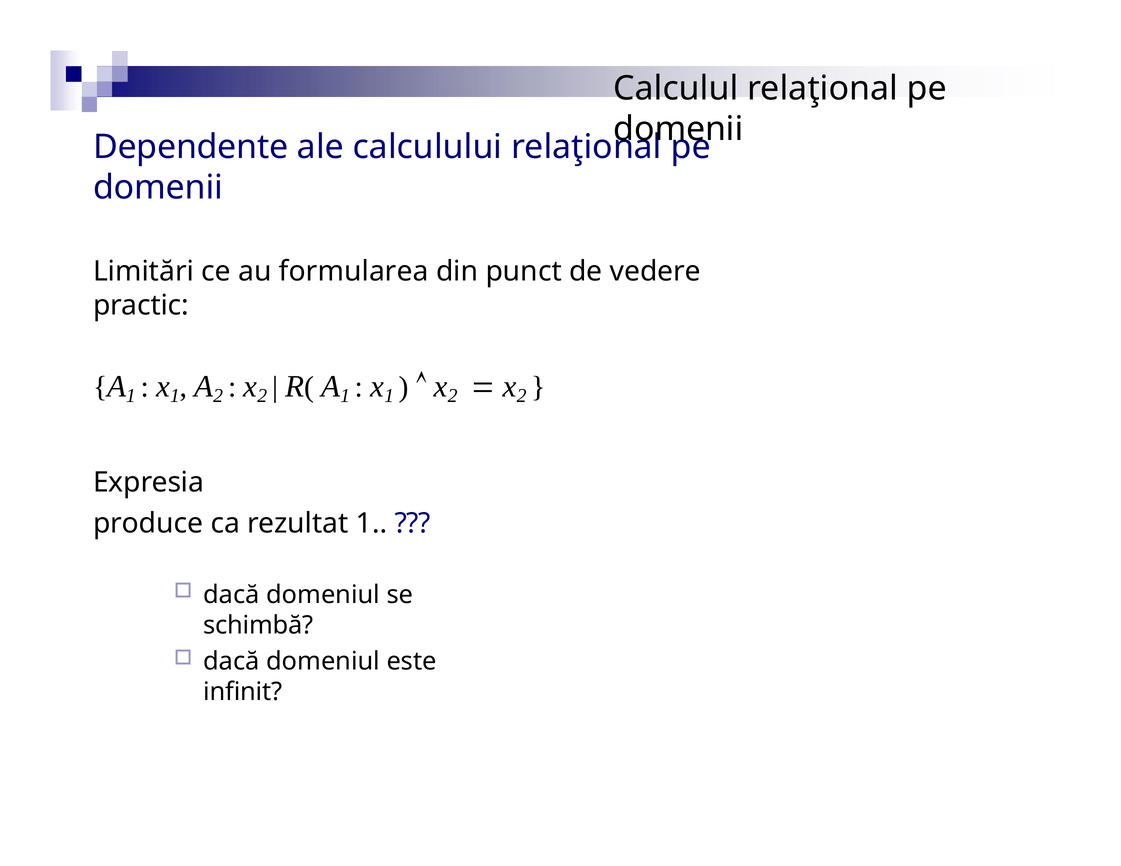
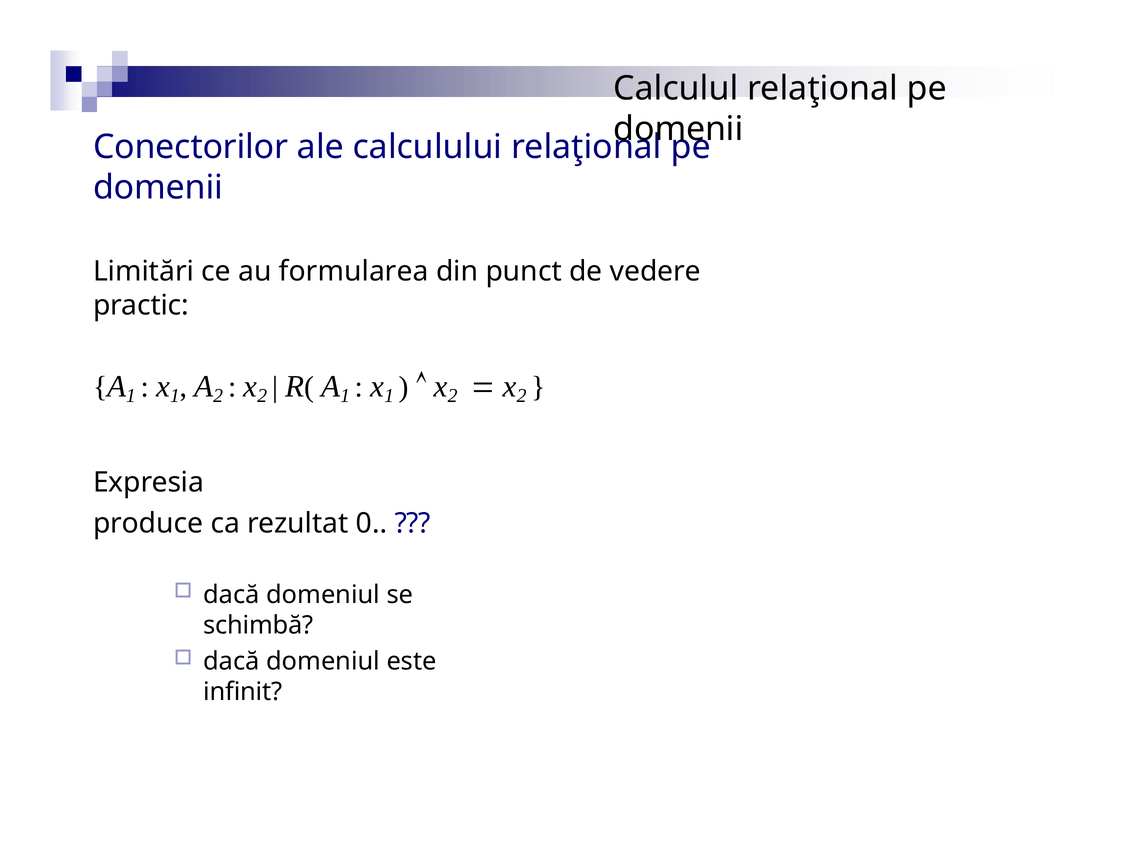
Dependente: Dependente -> Conectorilor
rezultat 1: 1 -> 0
